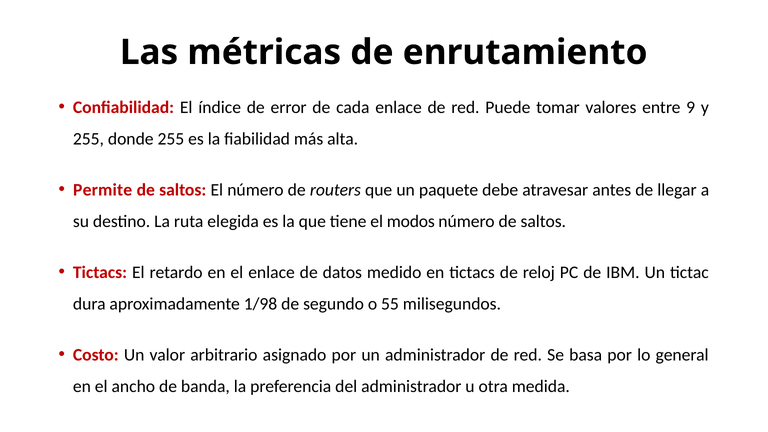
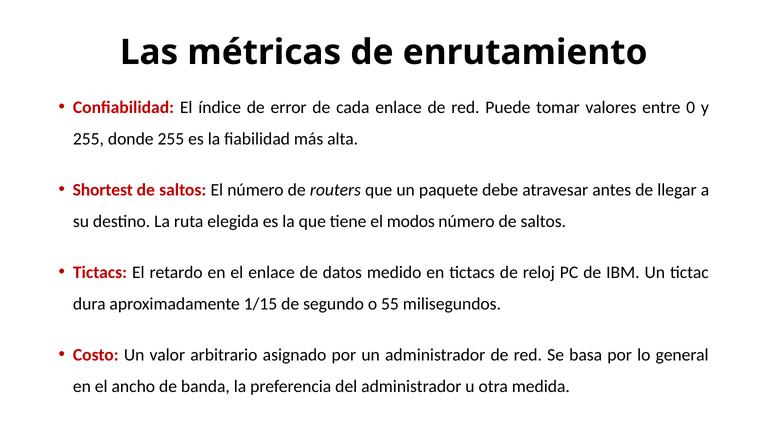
9: 9 -> 0
Permite: Permite -> Shortest
1/98: 1/98 -> 1/15
